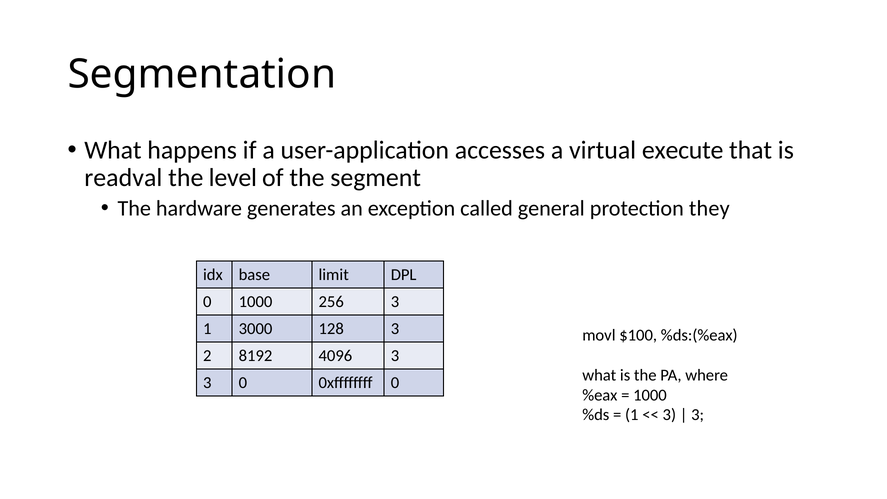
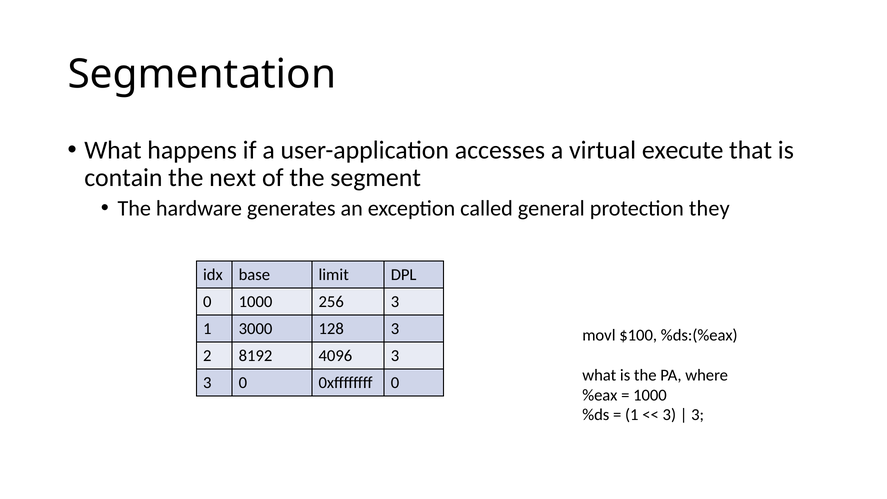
readval: readval -> contain
level: level -> next
